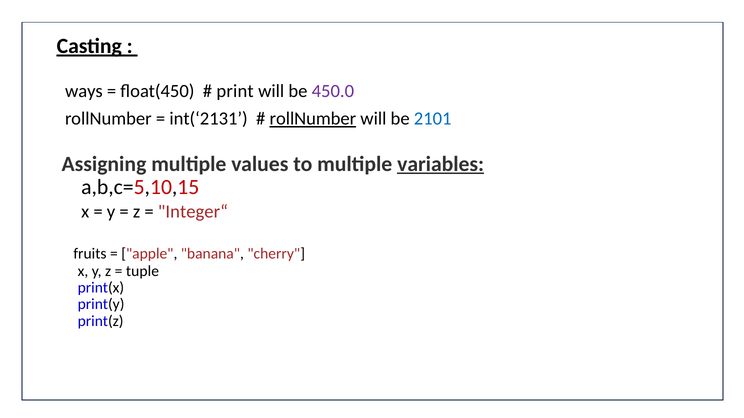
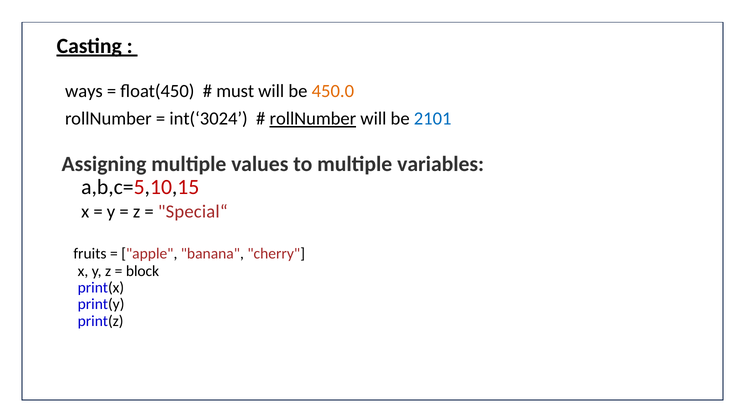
print: print -> must
450.0 colour: purple -> orange
int(‘2131: int(‘2131 -> int(‘3024
variables underline: present -> none
Integer“: Integer“ -> Special“
tuple: tuple -> block
